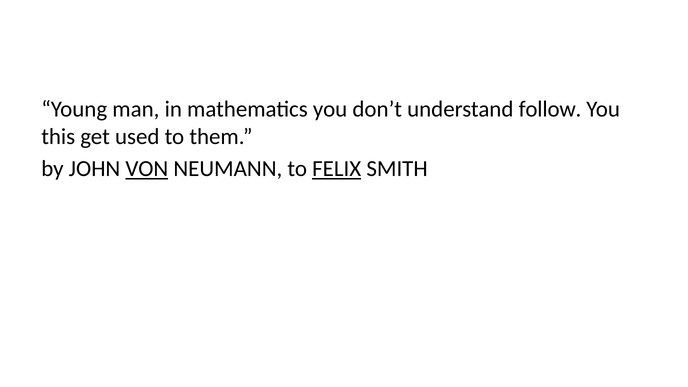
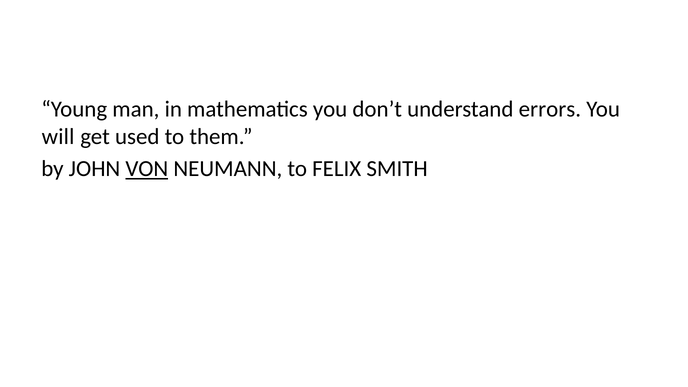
follow: follow -> errors
this: this -> will
FELIX underline: present -> none
